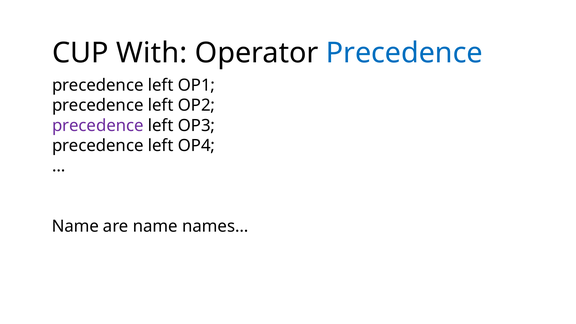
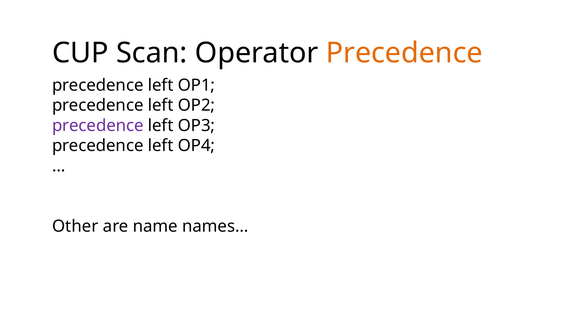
With: With -> Scan
Precedence at (404, 53) colour: blue -> orange
Name at (75, 226): Name -> Other
